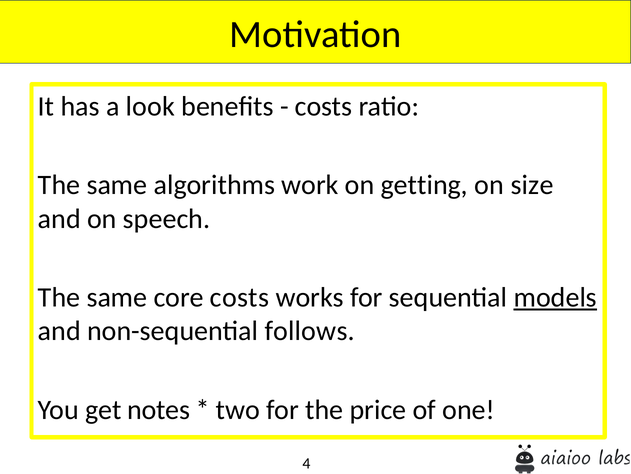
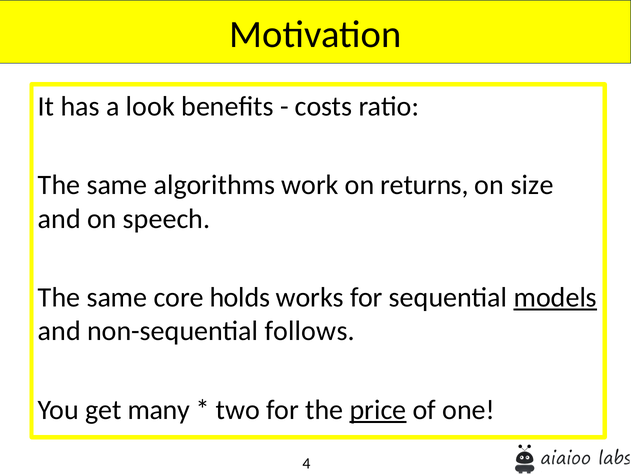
getting: getting -> returns
core costs: costs -> holds
notes: notes -> many
price underline: none -> present
